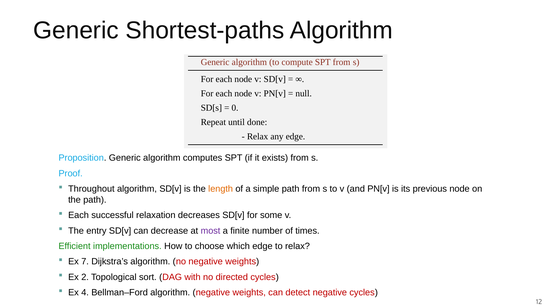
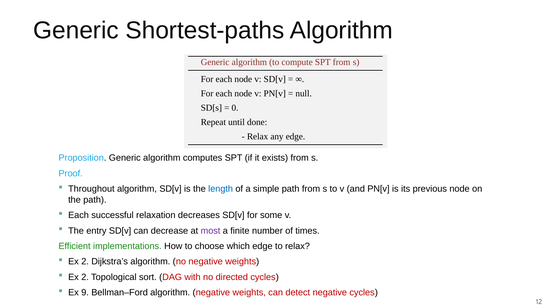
length colour: orange -> blue
7 at (85, 262): 7 -> 2
4: 4 -> 9
